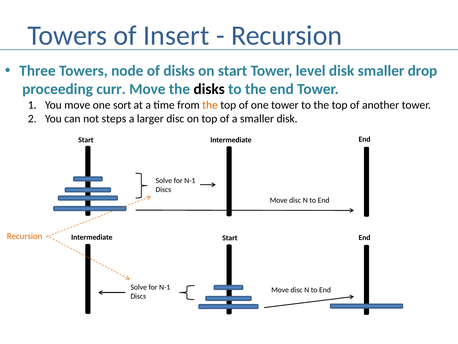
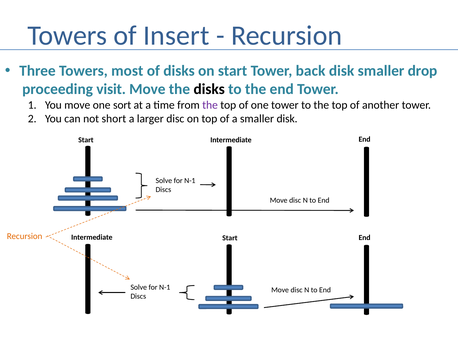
node: node -> most
level: level -> back
curr: curr -> visit
the at (210, 105) colour: orange -> purple
steps: steps -> short
